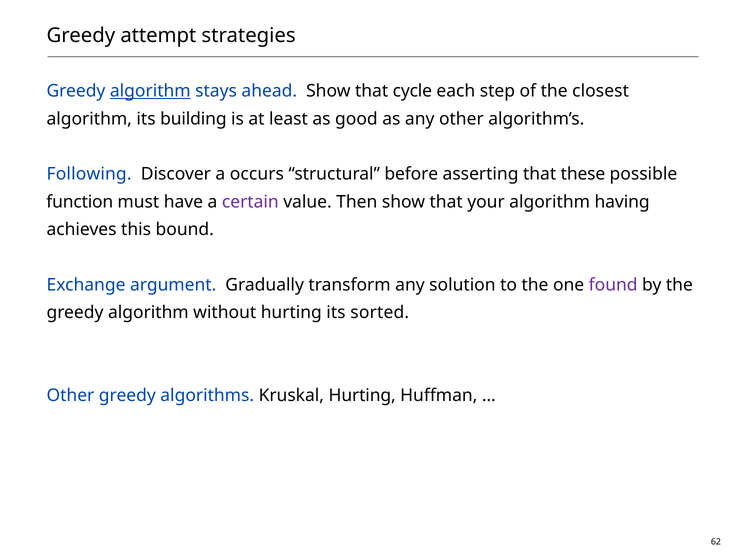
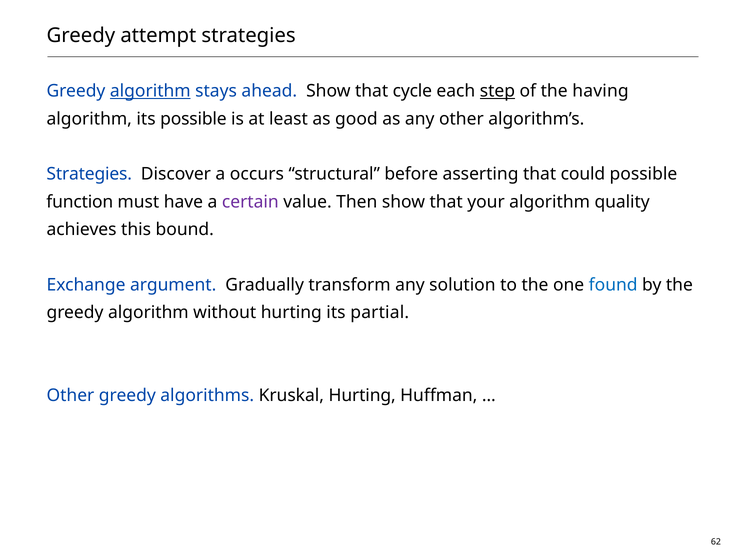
step underline: none -> present
closest: closest -> having
its building: building -> possible
Following at (89, 174): Following -> Strategies
these: these -> could
having: having -> quality
found colour: purple -> blue
sorted: sorted -> partial
